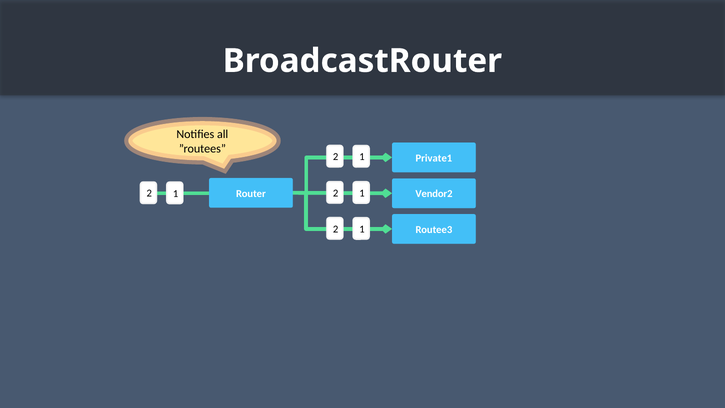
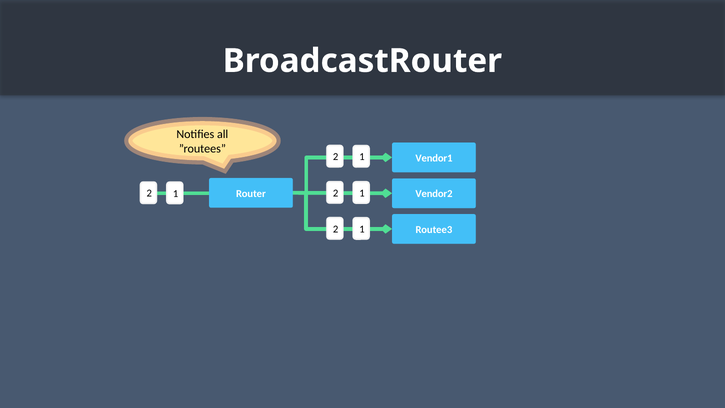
Private1: Private1 -> Vendor1
